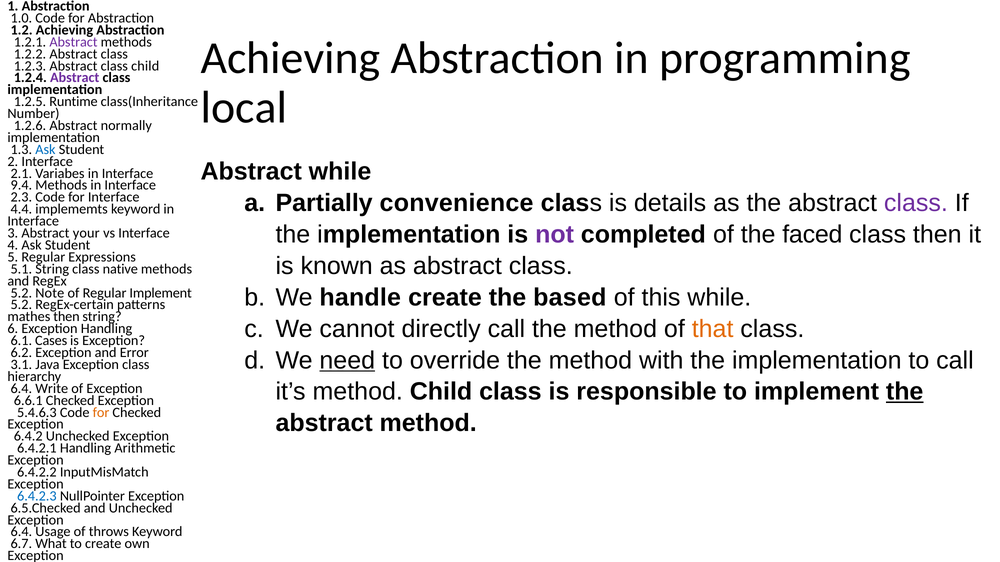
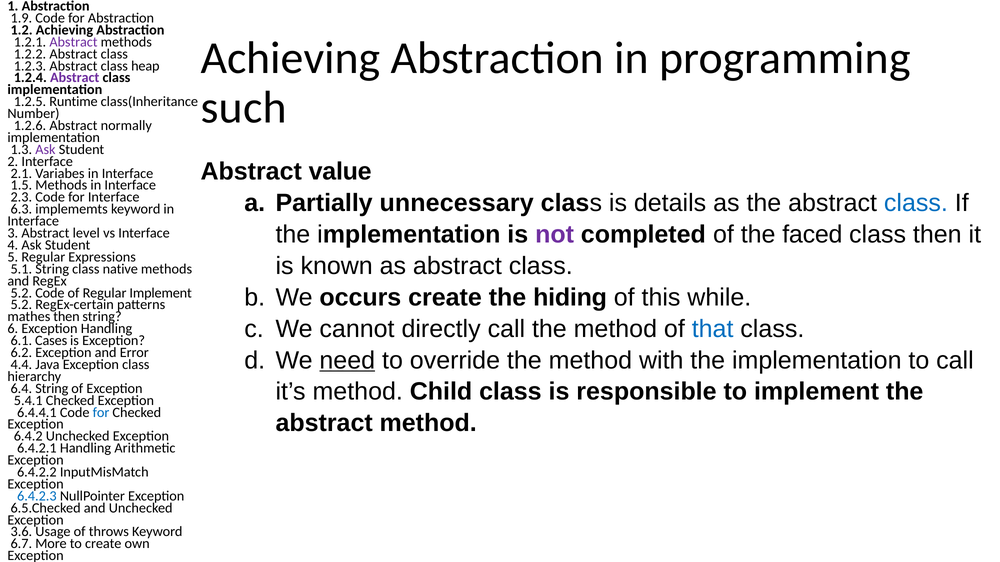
1.0: 1.0 -> 1.9
class child: child -> heap
local: local -> such
Ask at (45, 150) colour: blue -> purple
Abstract while: while -> value
9.4: 9.4 -> 1.5
convenience: convenience -> unnecessary
class at (916, 203) colour: purple -> blue
4.4: 4.4 -> 6.3
your: your -> level
handle: handle -> occurs
based: based -> hiding
5.2 Note: Note -> Code
that colour: orange -> blue
3.1: 3.1 -> 4.4
the at (905, 392) underline: present -> none
6.4 Write: Write -> String
6.6.1: 6.6.1 -> 5.4.1
5.4.6.3: 5.4.6.3 -> 6.4.4.1
for at (101, 413) colour: orange -> blue
6.4 at (21, 532): 6.4 -> 3.6
What: What -> More
